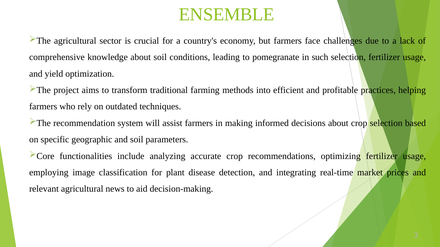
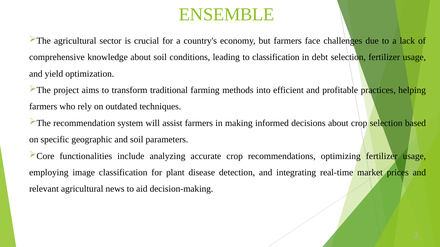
to pomegranate: pomegranate -> classification
such: such -> debt
